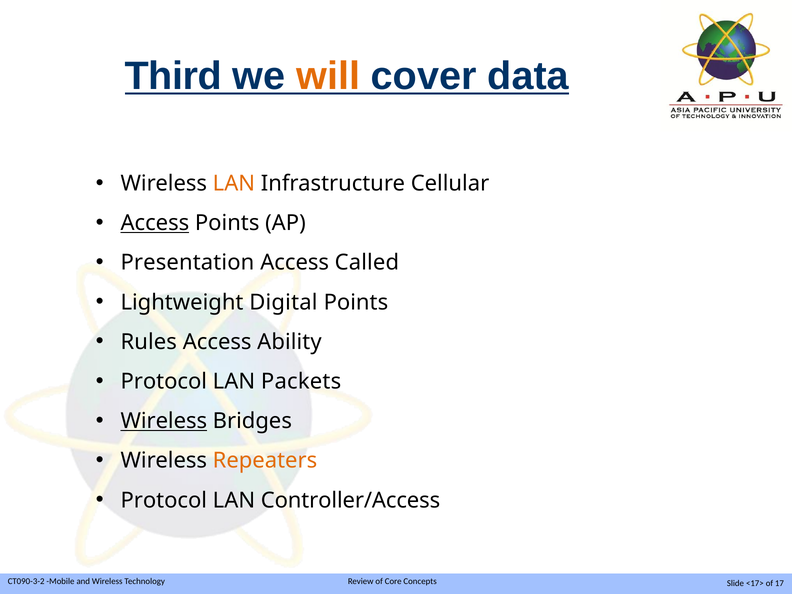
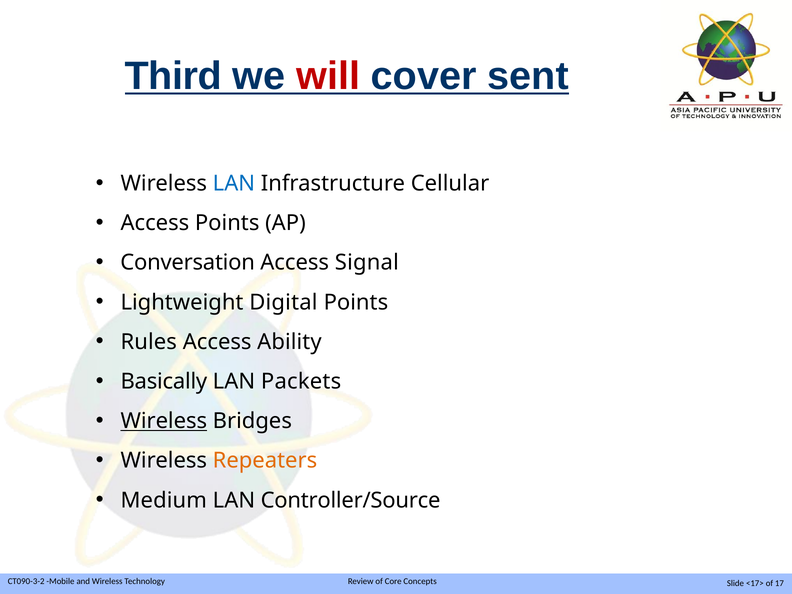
will colour: orange -> red
data: data -> sent
LAN at (234, 184) colour: orange -> blue
Access at (155, 223) underline: present -> none
Presentation: Presentation -> Conversation
Called: Called -> Signal
Protocol at (164, 382): Protocol -> Basically
Protocol at (164, 500): Protocol -> Medium
Controller/Access: Controller/Access -> Controller/Source
